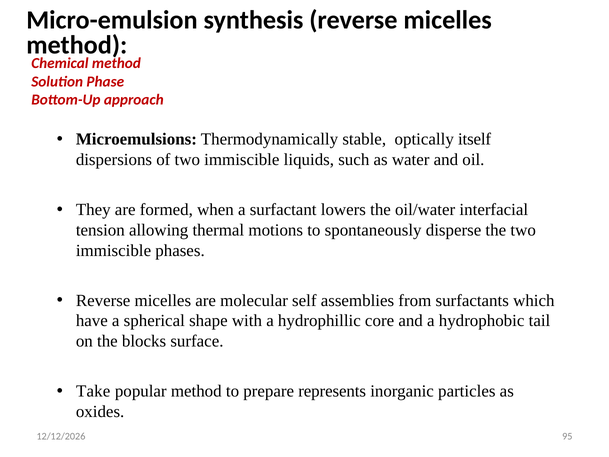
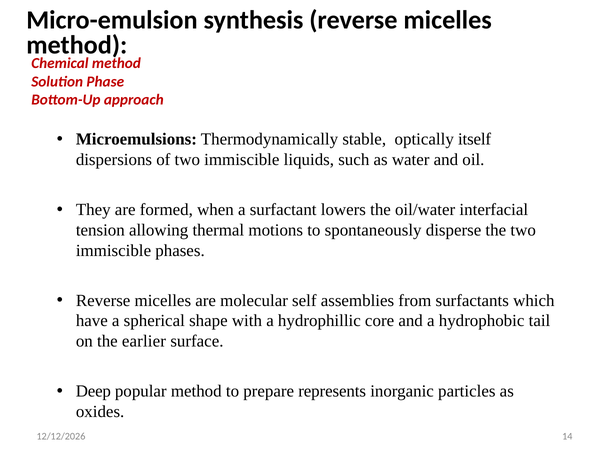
blocks: blocks -> earlier
Take: Take -> Deep
95: 95 -> 14
